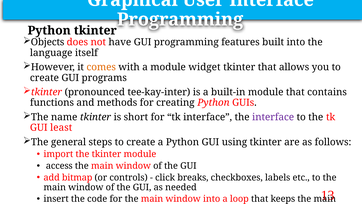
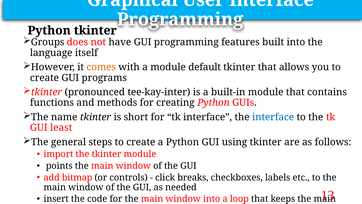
Objects: Objects -> Groups
widget: widget -> default
interface at (273, 117) colour: purple -> blue
access: access -> points
